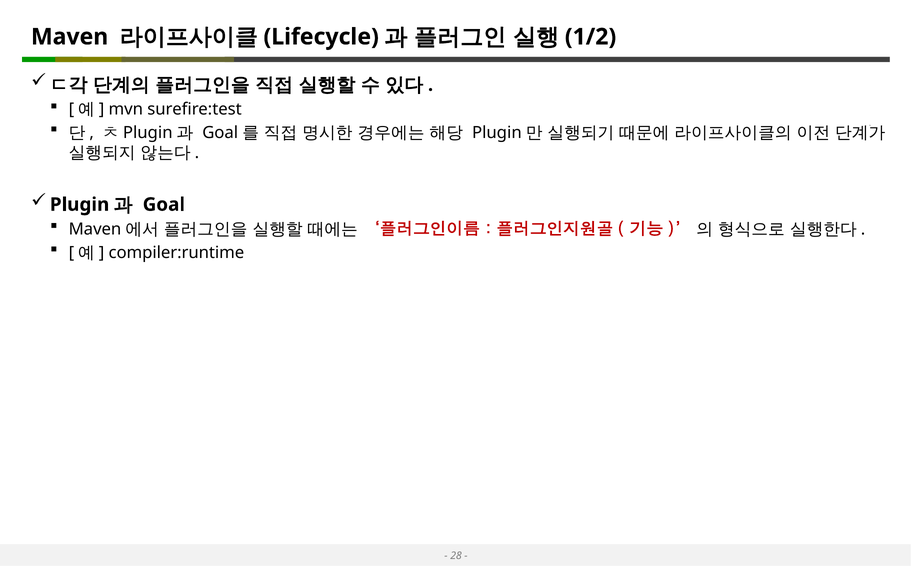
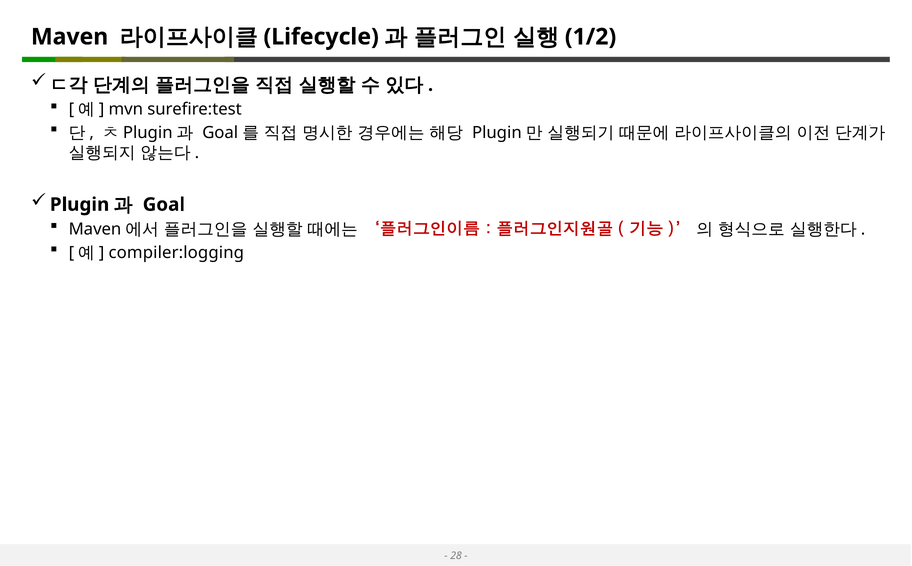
compiler:runtime: compiler:runtime -> compiler:logging
